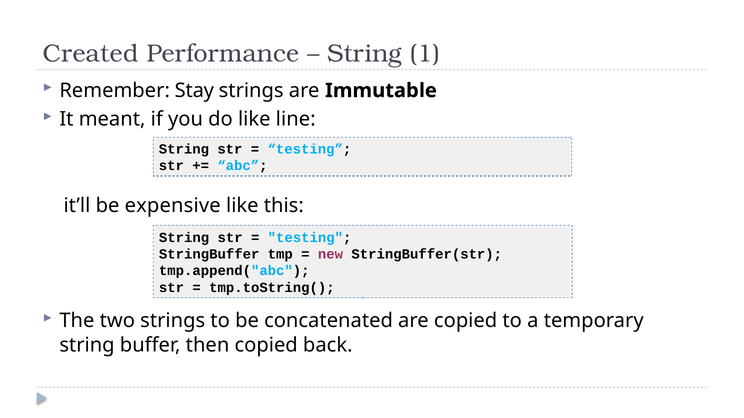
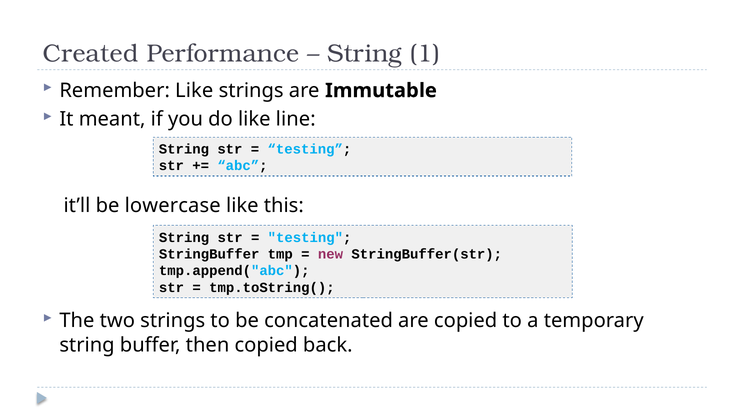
Remember Stay: Stay -> Like
expensive: expensive -> lowercase
